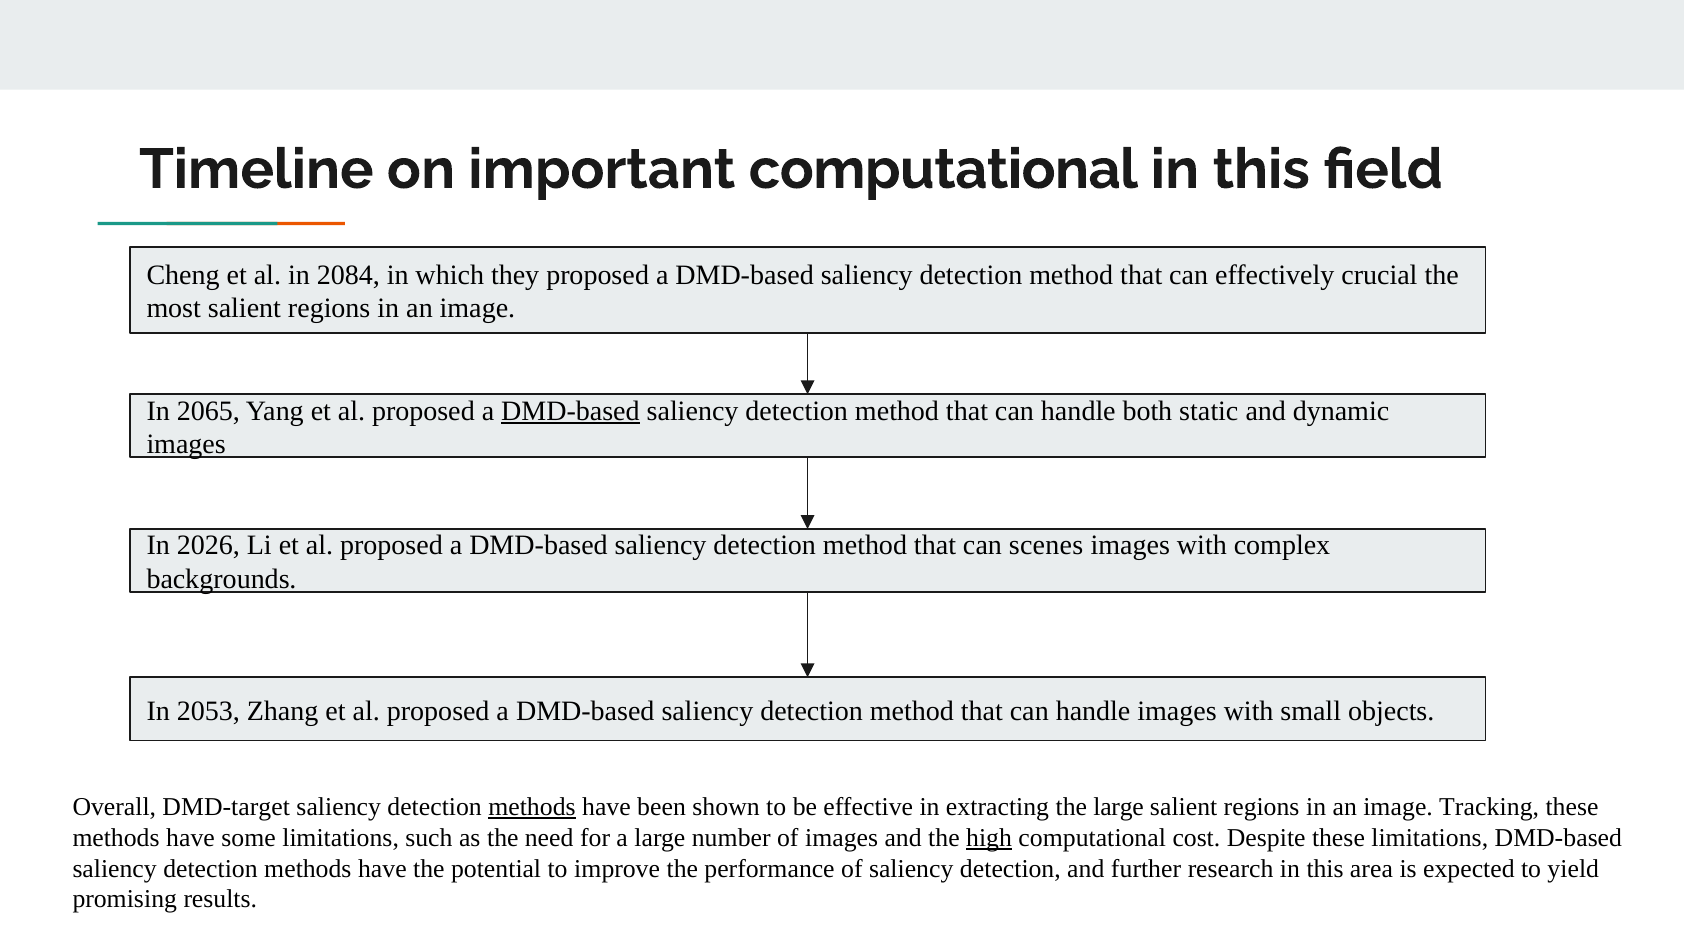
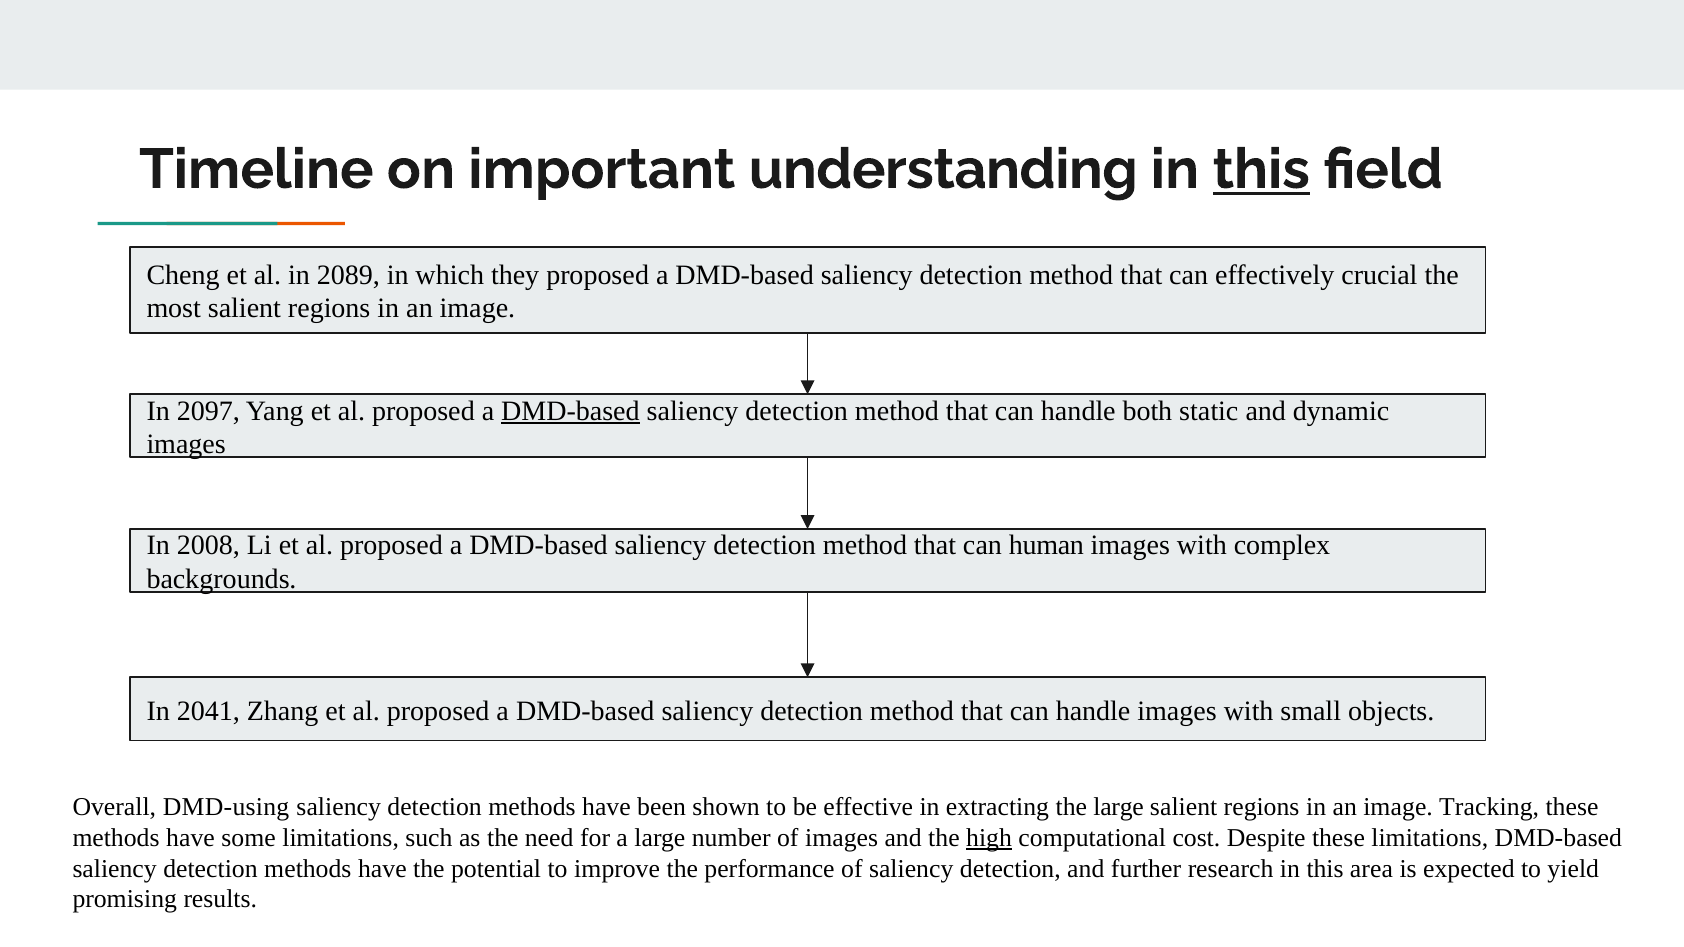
important computational: computational -> understanding
this at (1261, 169) underline: none -> present
2084: 2084 -> 2089
2065: 2065 -> 2097
2026: 2026 -> 2008
scenes: scenes -> human
2053: 2053 -> 2041
DMD-target: DMD-target -> DMD-using
methods at (532, 807) underline: present -> none
